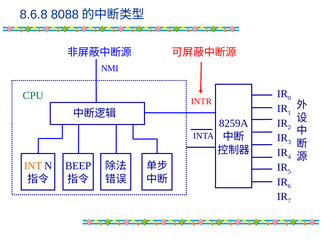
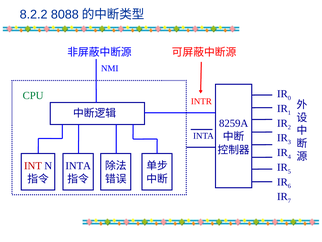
8.6.8: 8.6.8 -> 8.2.2
INT colour: orange -> red
BEEP at (78, 165): BEEP -> INTA
